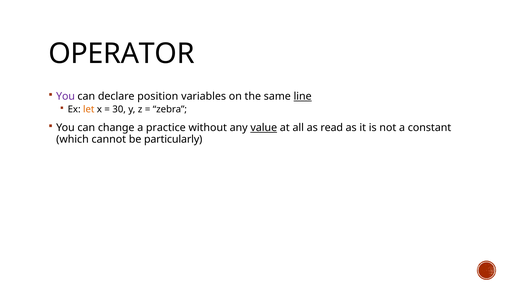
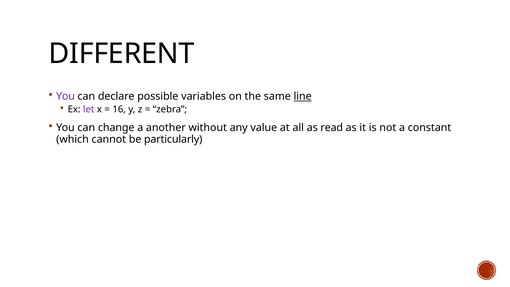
OPERATOR: OPERATOR -> DIFFERENT
position: position -> possible
let colour: orange -> purple
30: 30 -> 16
practice: practice -> another
value underline: present -> none
